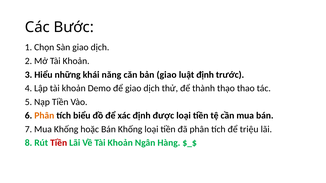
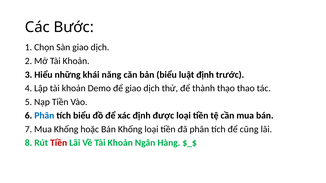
bản giao: giao -> biểu
Phân at (44, 116) colour: orange -> blue
triệu: triệu -> cũng
